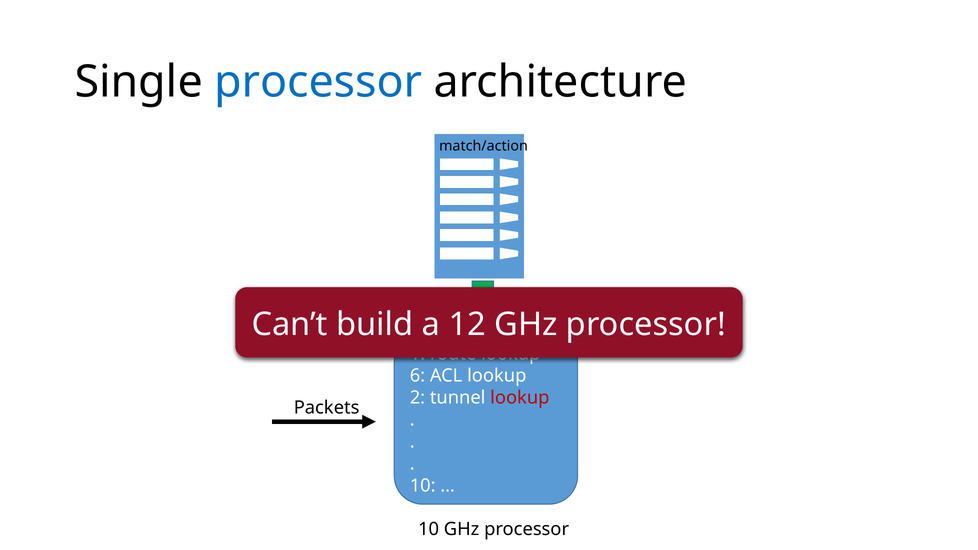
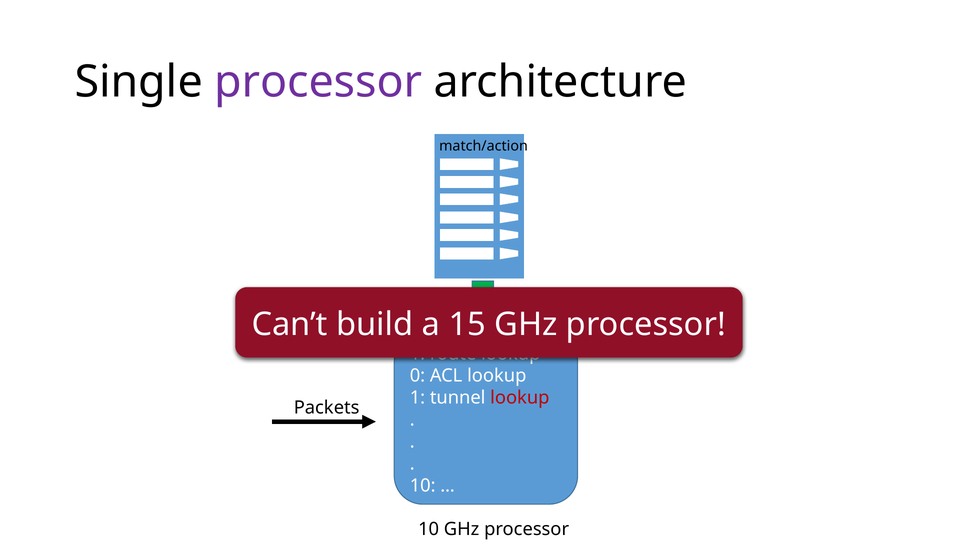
processor at (318, 82) colour: blue -> purple
12: 12 -> 15
6: 6 -> 0
2 at (417, 398): 2 -> 1
